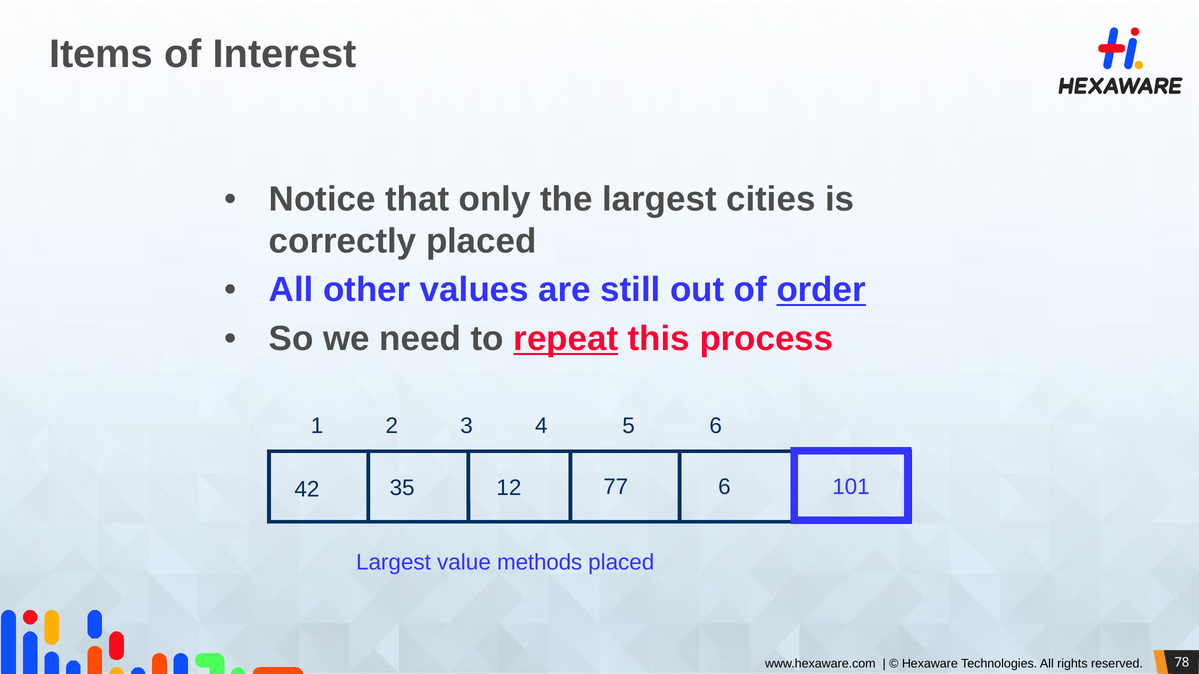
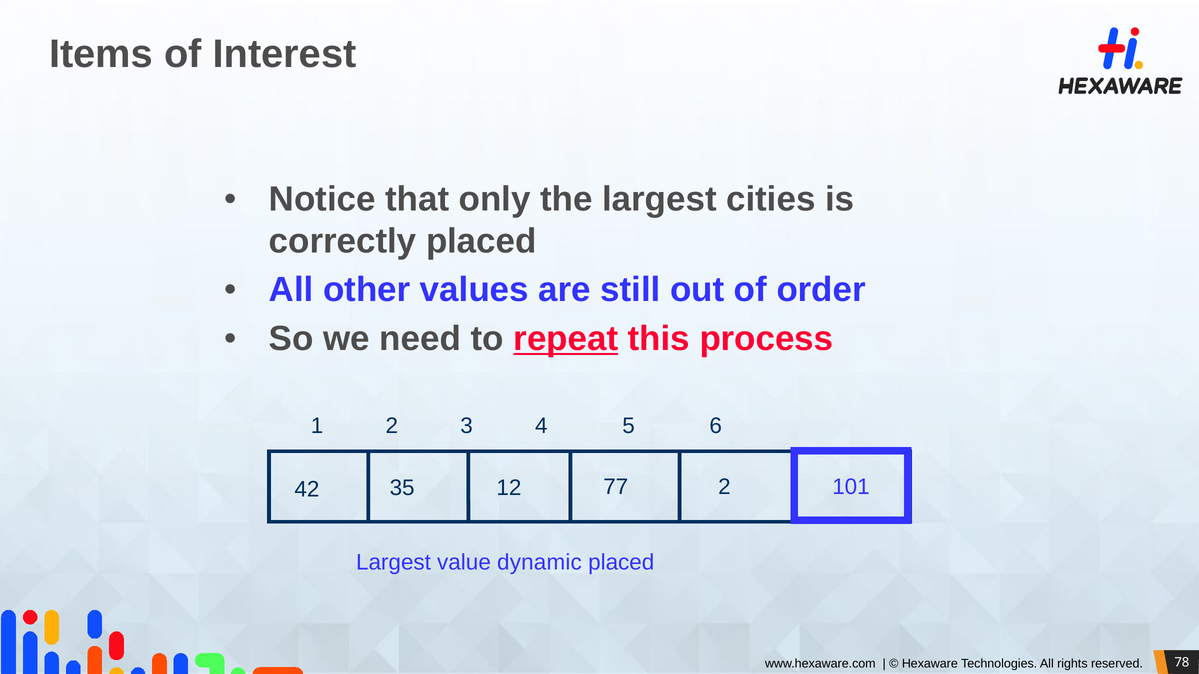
order underline: present -> none
42 6: 6 -> 2
methods: methods -> dynamic
